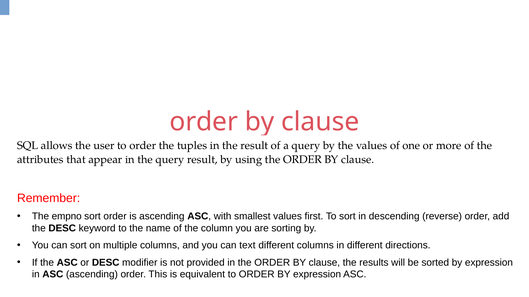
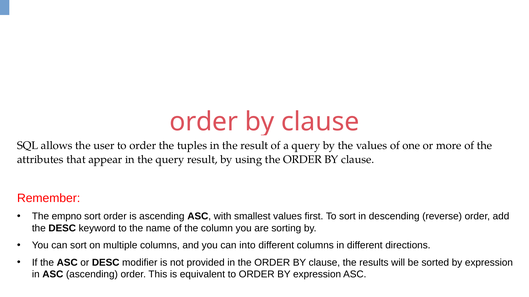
text: text -> into
